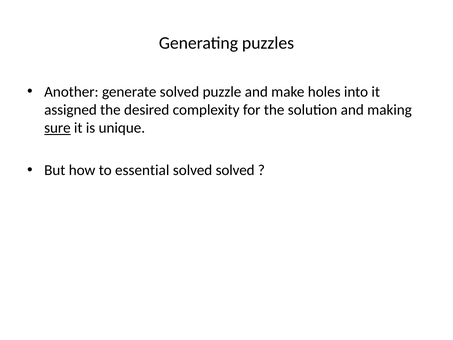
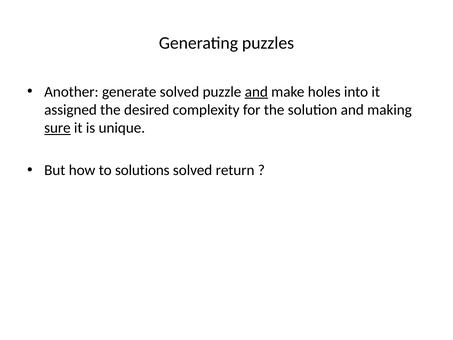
and at (256, 92) underline: none -> present
essential: essential -> solutions
solved solved: solved -> return
